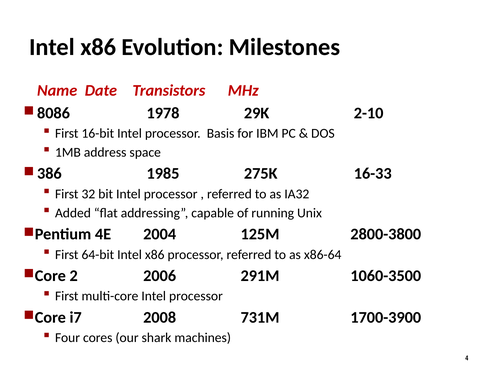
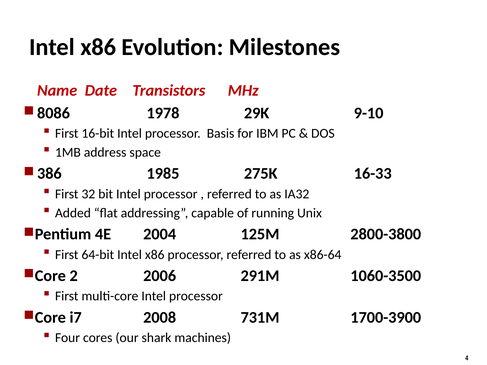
2-10: 2-10 -> 9-10
